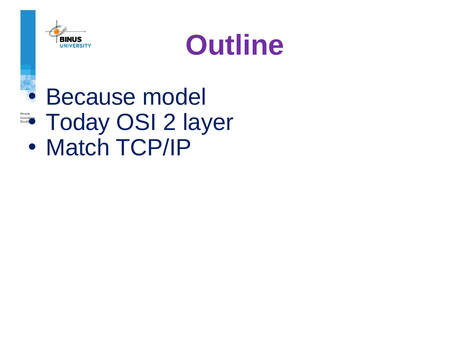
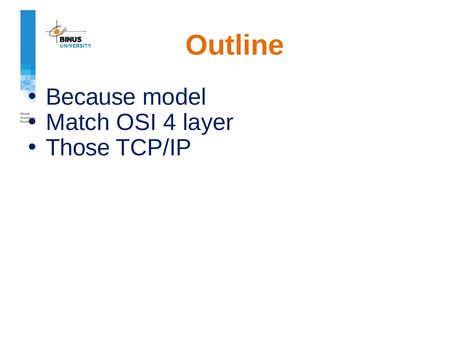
Outline colour: purple -> orange
Today: Today -> Match
2: 2 -> 4
Match: Match -> Those
